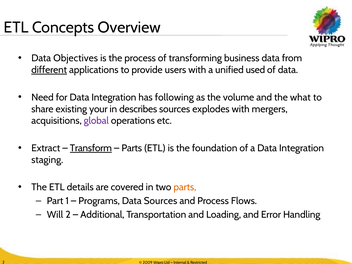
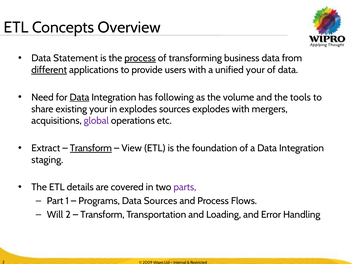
Objectives: Objectives -> Statement
process at (140, 58) underline: none -> present
unified used: used -> your
Data at (79, 97) underline: none -> present
what: what -> tools
in describes: describes -> explodes
Parts at (132, 148): Parts -> View
parts at (185, 187) colour: orange -> purple
Additional at (102, 215): Additional -> Transform
